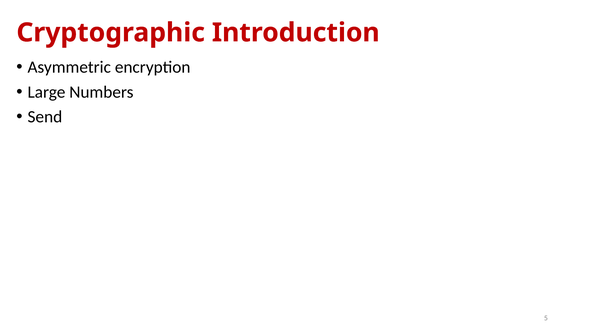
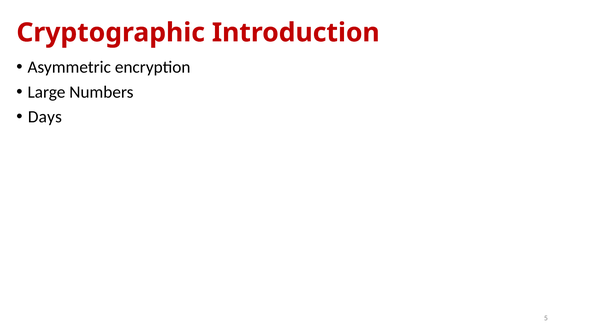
Send: Send -> Days
